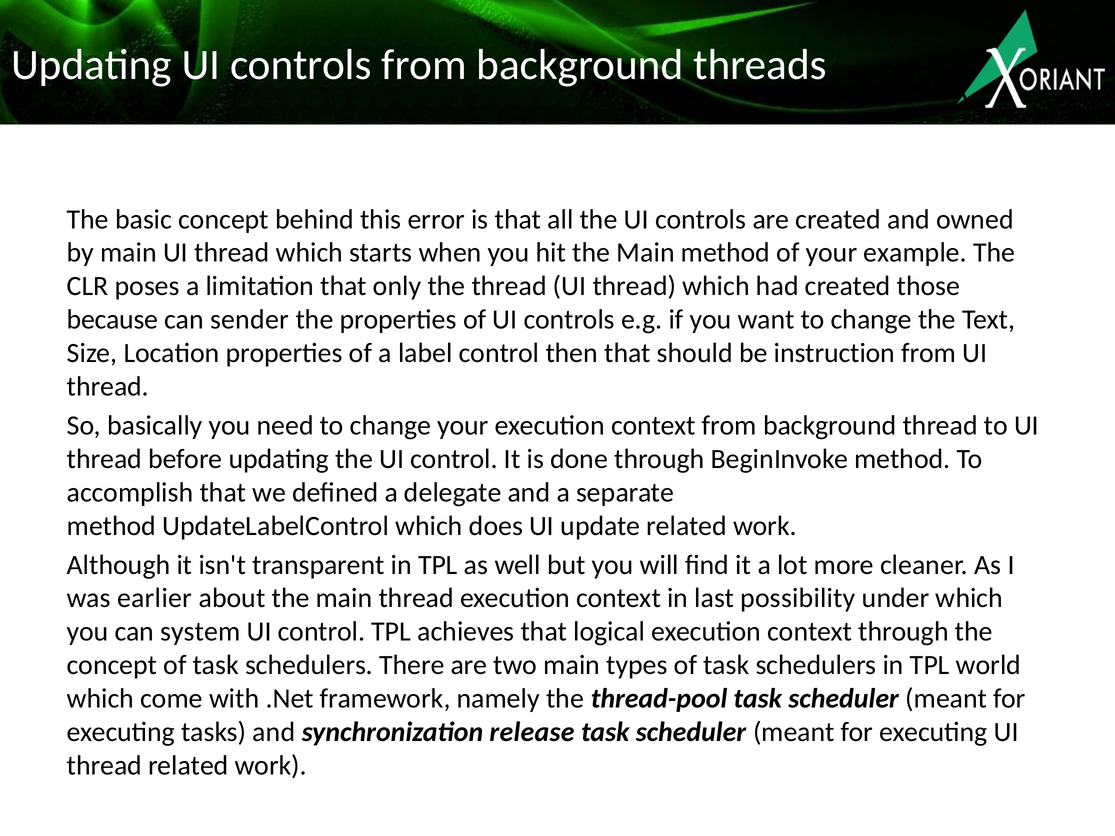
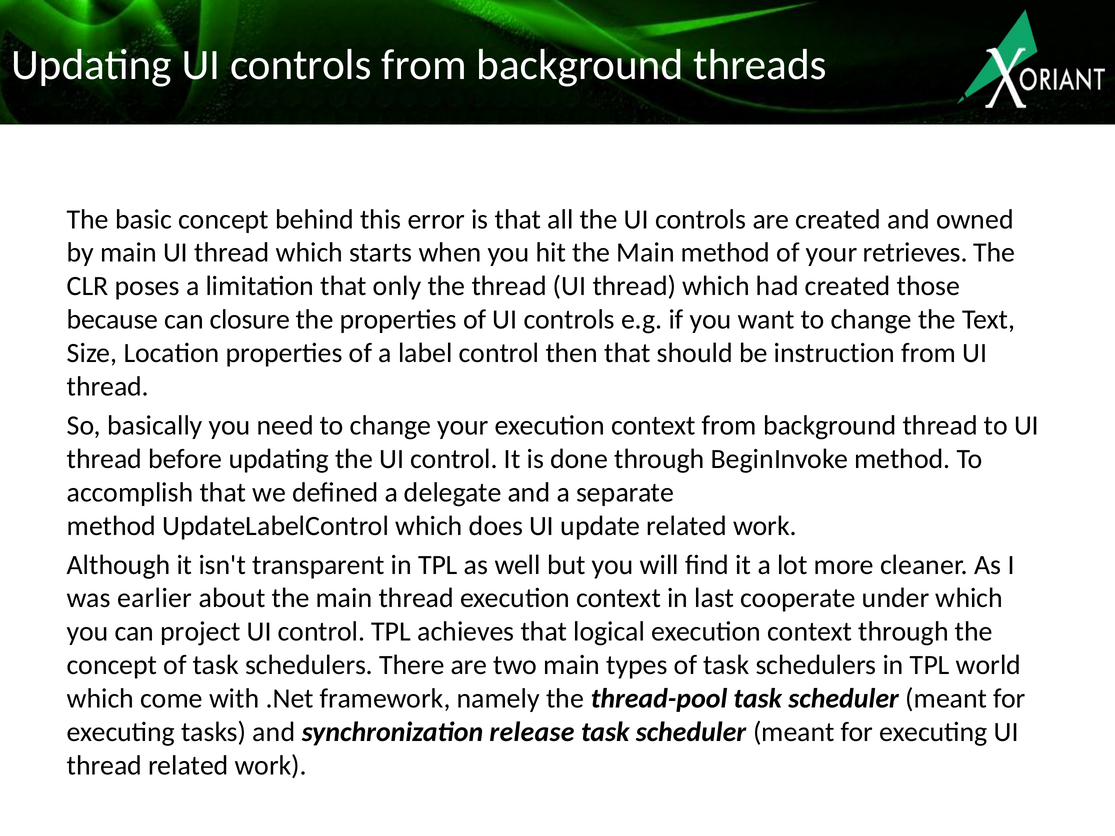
example: example -> retrieves
sender: sender -> closure
possibility: possibility -> cooperate
system: system -> project
